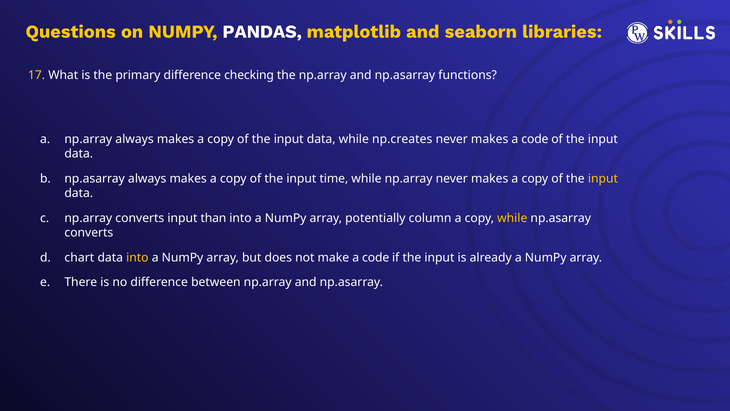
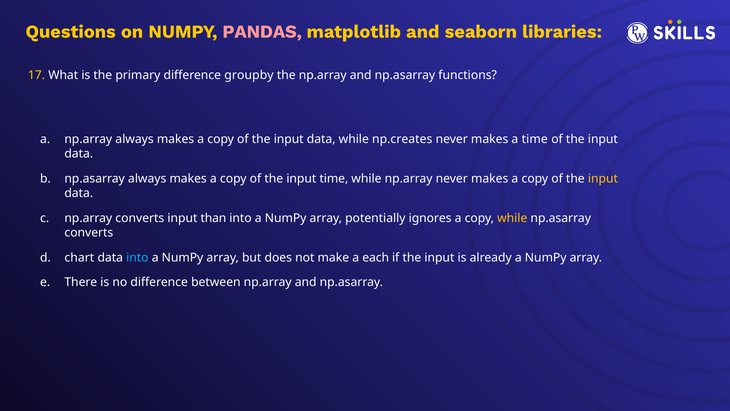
PANDAS colour: white -> pink
checking: checking -> groupby
makes a code: code -> time
column: column -> ignores
into at (137, 257) colour: yellow -> light blue
make a code: code -> each
